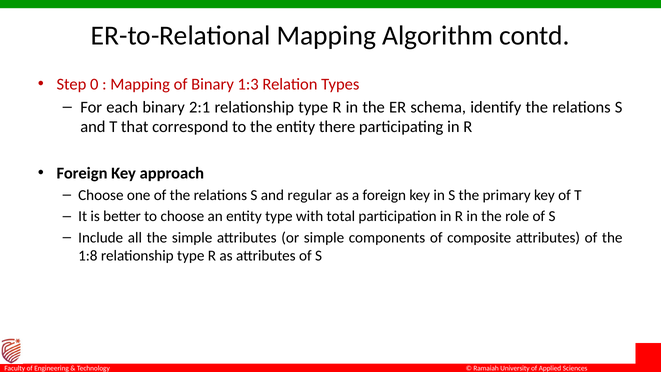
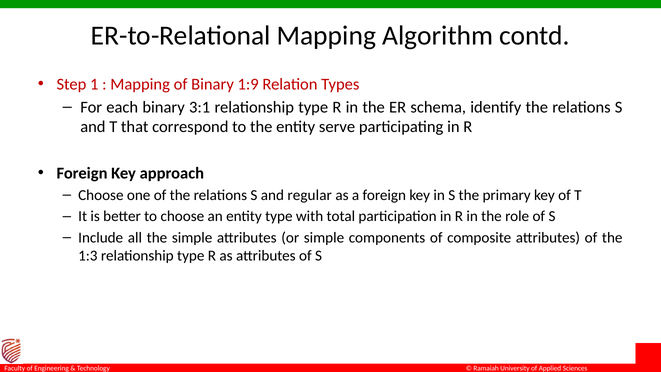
0: 0 -> 1
1:3: 1:3 -> 1:9
2:1: 2:1 -> 3:1
there: there -> serve
1:8: 1:8 -> 1:3
